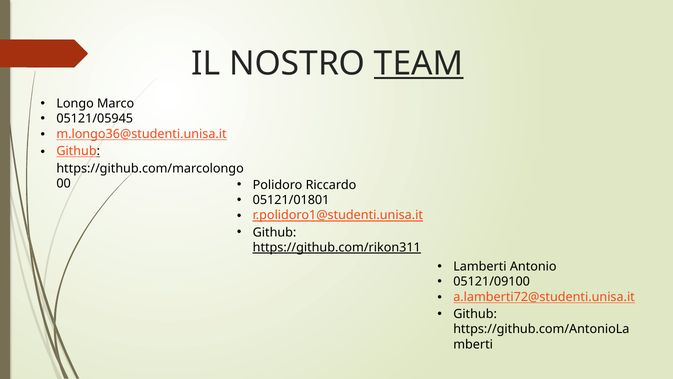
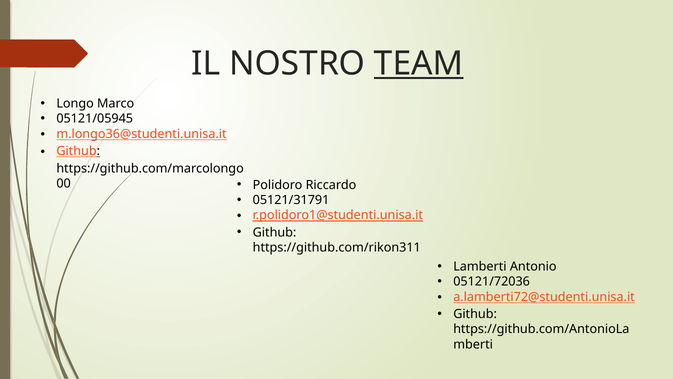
05121/01801: 05121/01801 -> 05121/31791
https://github.com/rikon311 underline: present -> none
05121/09100: 05121/09100 -> 05121/72036
